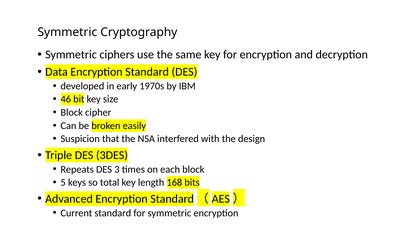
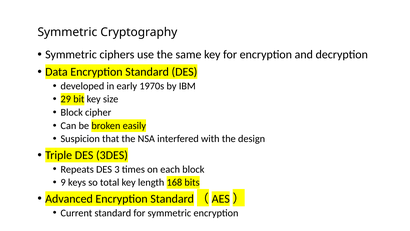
46: 46 -> 29
5: 5 -> 9
